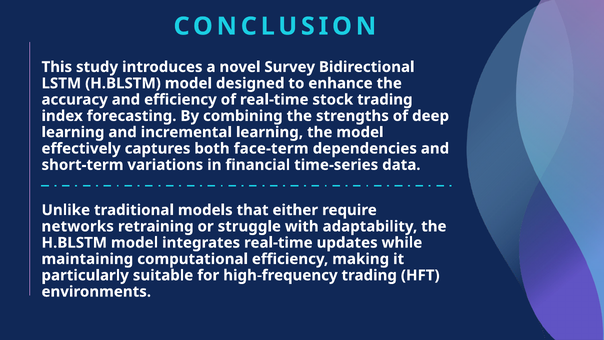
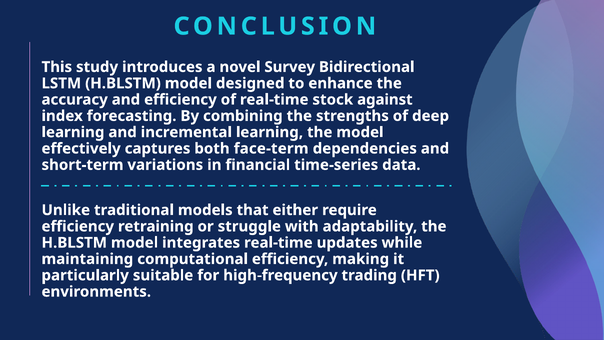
stock trading: trading -> against
networks at (78, 226): networks -> efficiency
